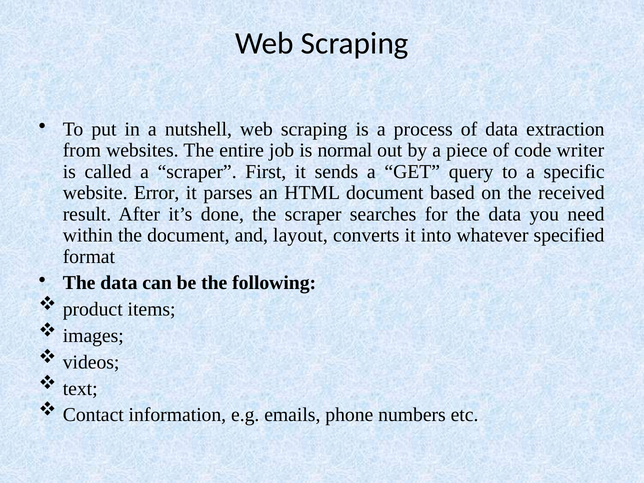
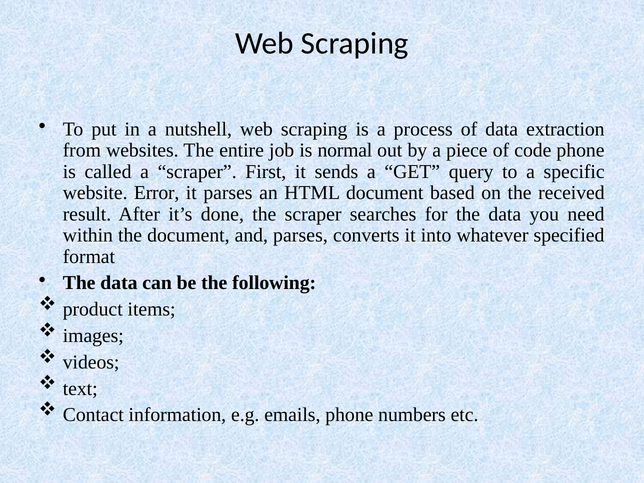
code writer: writer -> phone
and layout: layout -> parses
